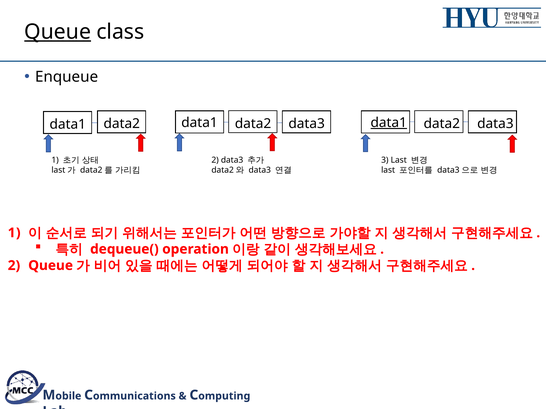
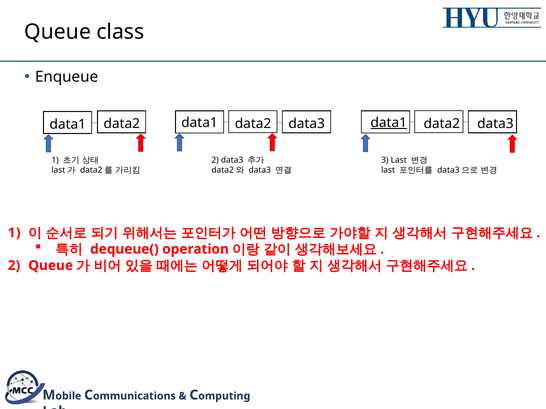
Queue at (58, 32) underline: present -> none
